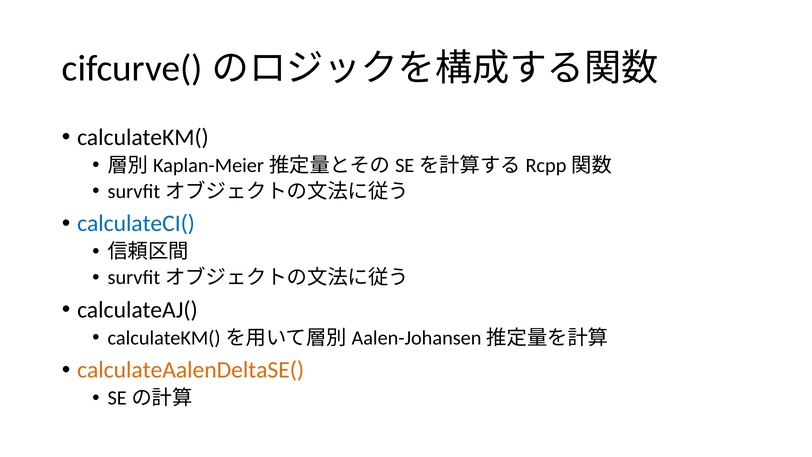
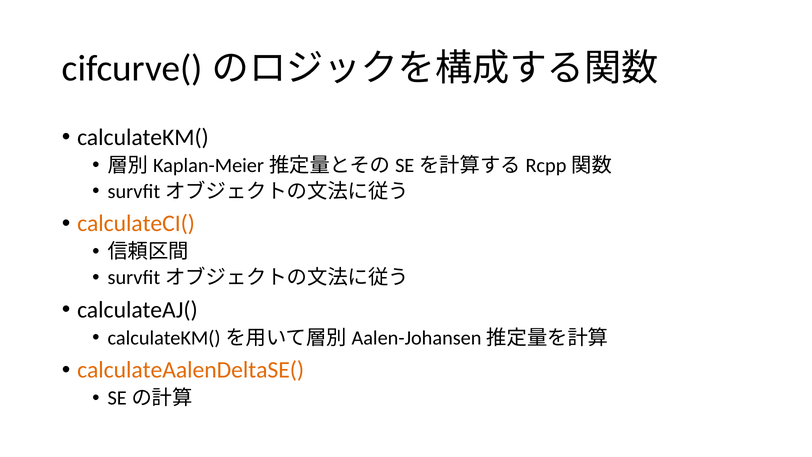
calculateCI( colour: blue -> orange
